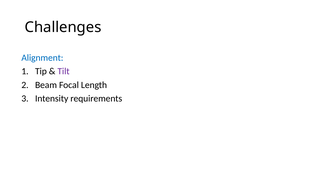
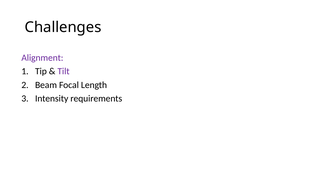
Alignment colour: blue -> purple
